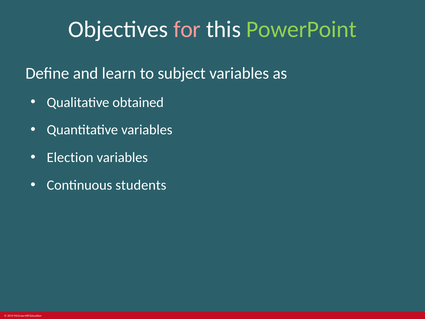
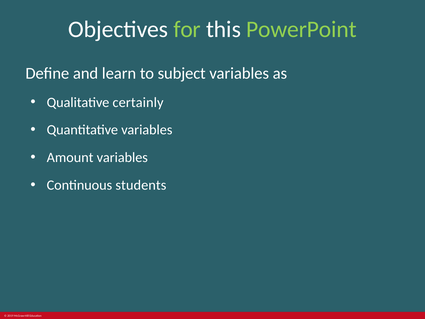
for colour: pink -> light green
obtained: obtained -> certainly
Election: Election -> Amount
